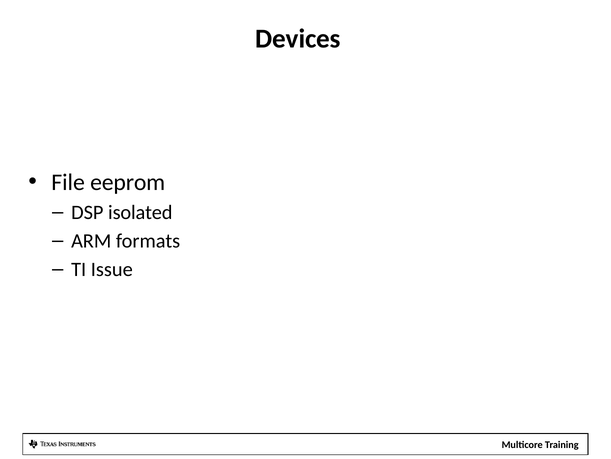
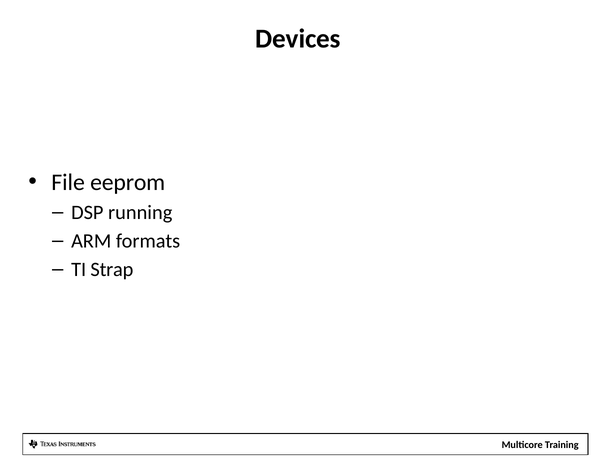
isolated: isolated -> running
Issue: Issue -> Strap
